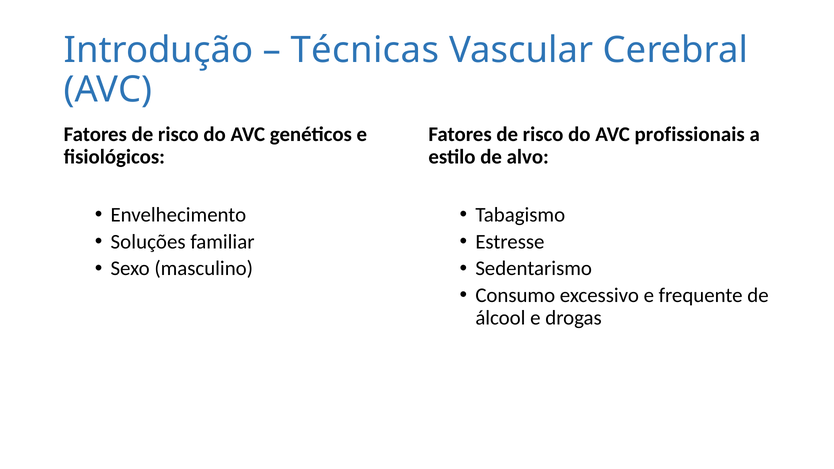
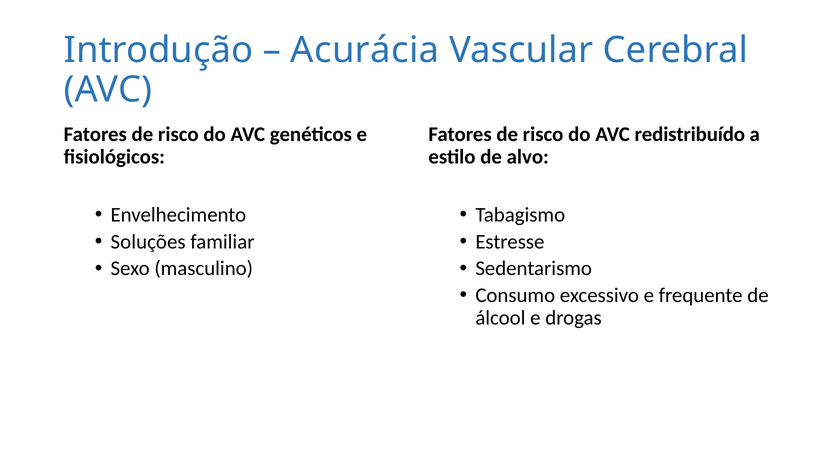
Técnicas: Técnicas -> Acurácia
profissionais: profissionais -> redistribuído
